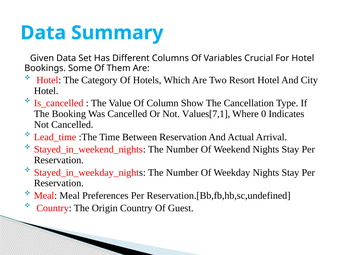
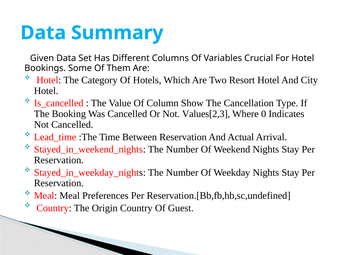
Values[7,1: Values[7,1 -> Values[2,3
